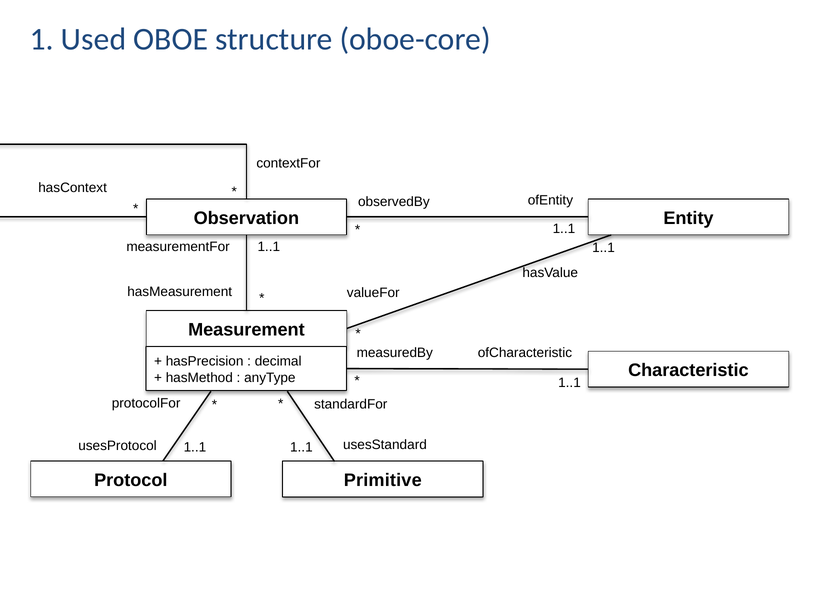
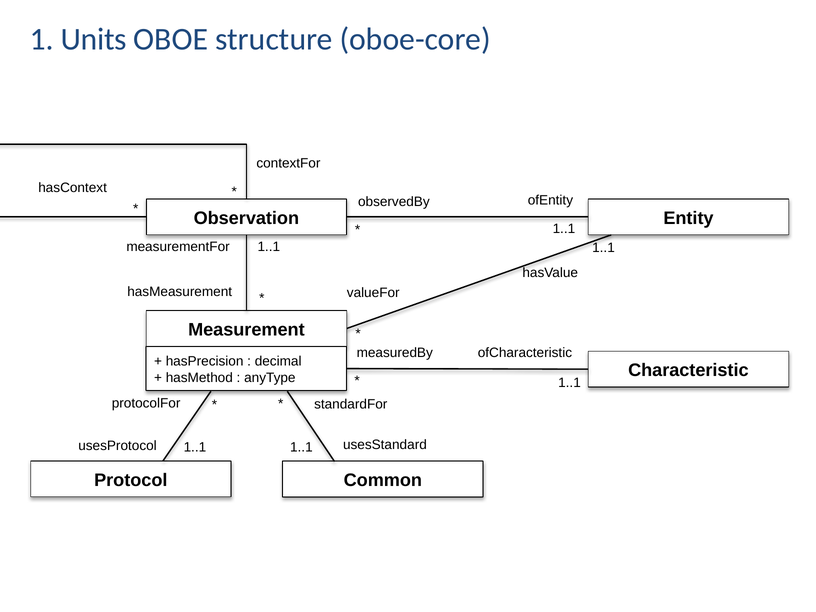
Used: Used -> Units
Primitive: Primitive -> Common
